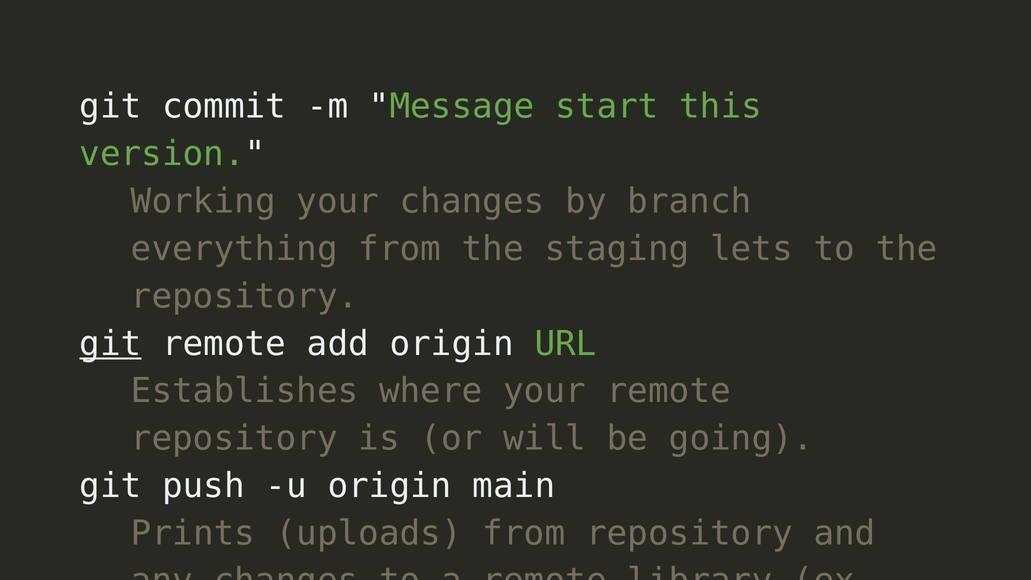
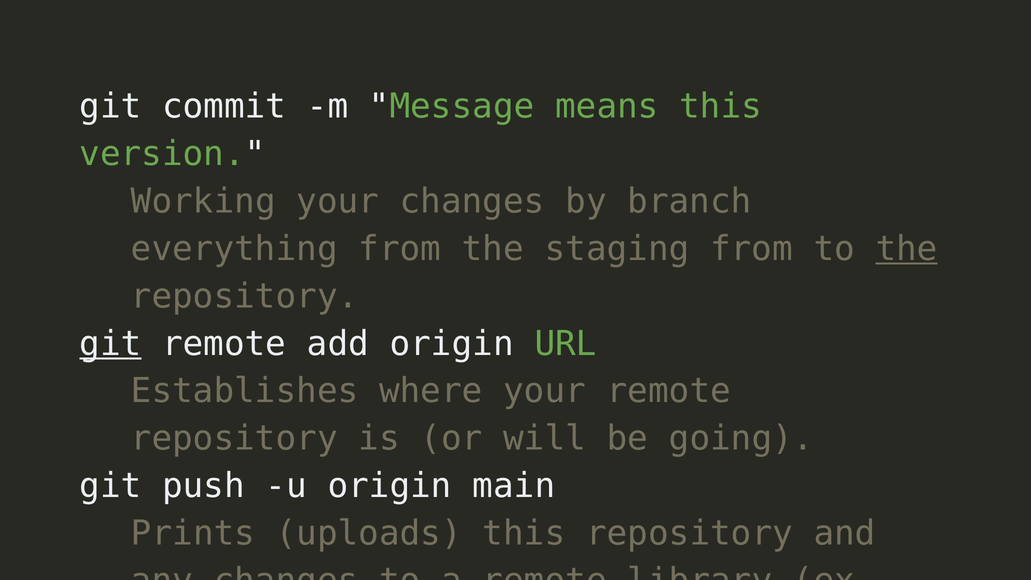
start: start -> means
staging lets: lets -> from
the at (907, 249) underline: none -> present
uploads from: from -> this
